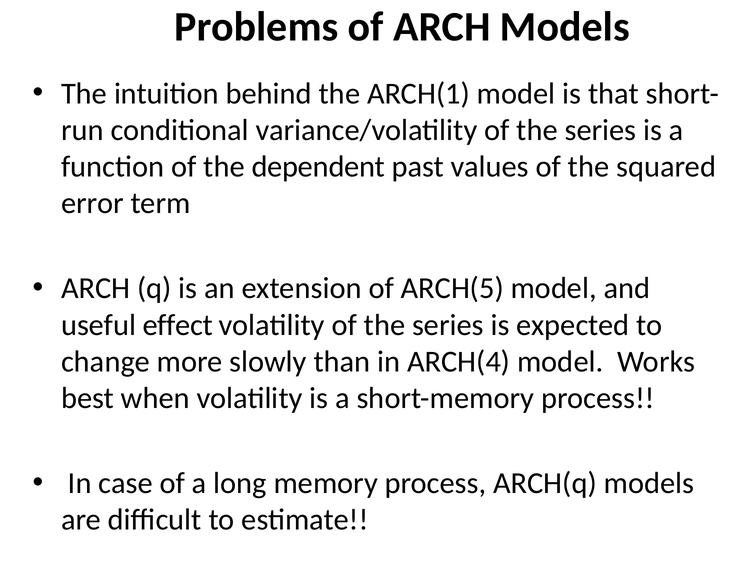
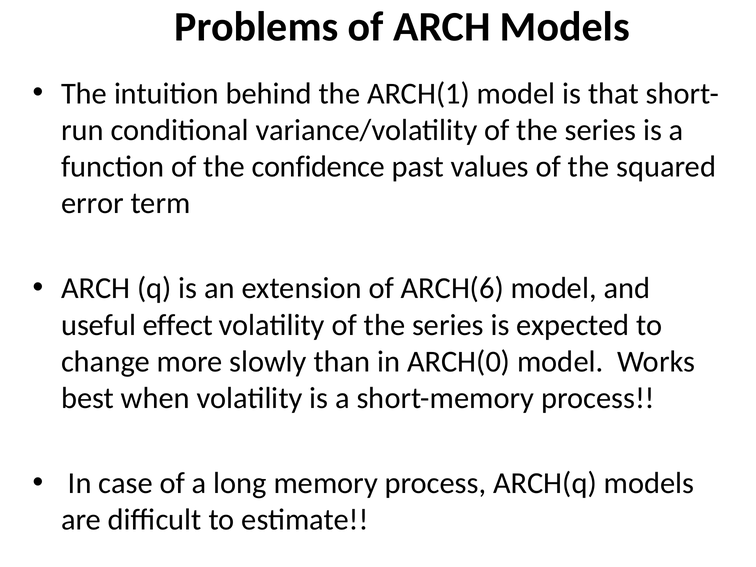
dependent: dependent -> confidence
ARCH(5: ARCH(5 -> ARCH(6
ARCH(4: ARCH(4 -> ARCH(0
